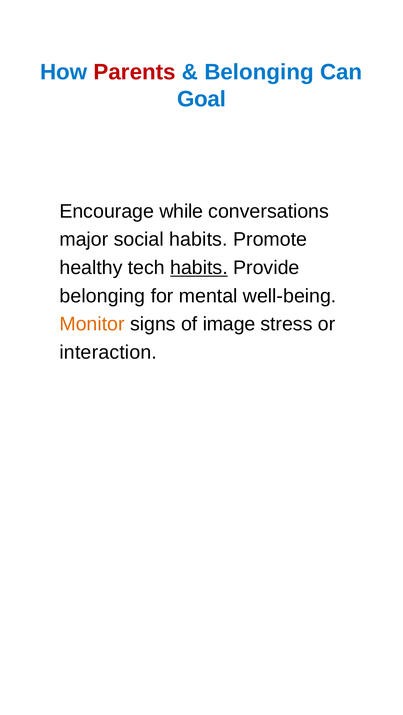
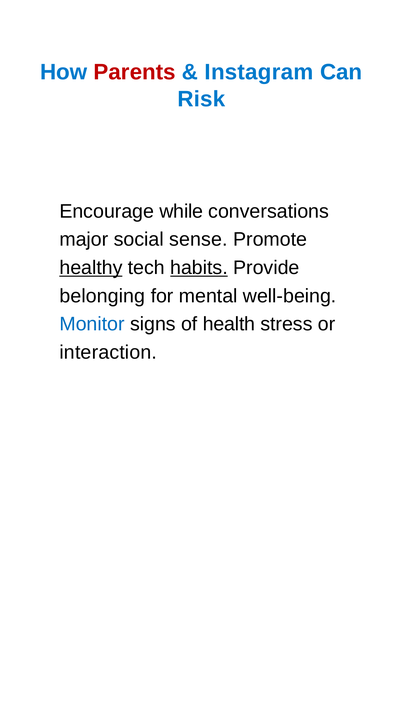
Belonging at (259, 72): Belonging -> Instagram
Goal: Goal -> Risk
social habits: habits -> sense
healthy underline: none -> present
Monitor colour: orange -> blue
image: image -> health
